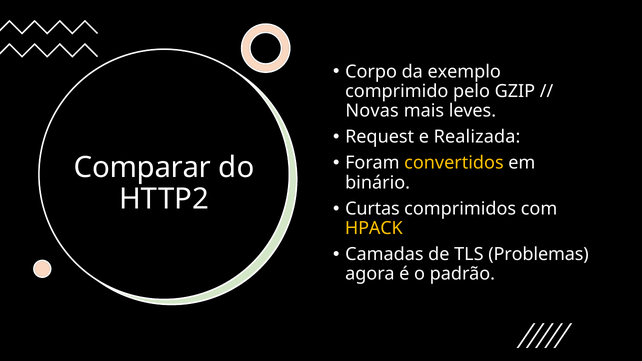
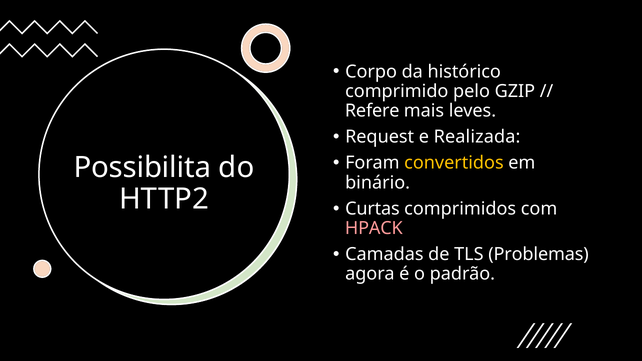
exemplo: exemplo -> histórico
Novas: Novas -> Refere
Comparar: Comparar -> Possibilita
HPACK colour: yellow -> pink
